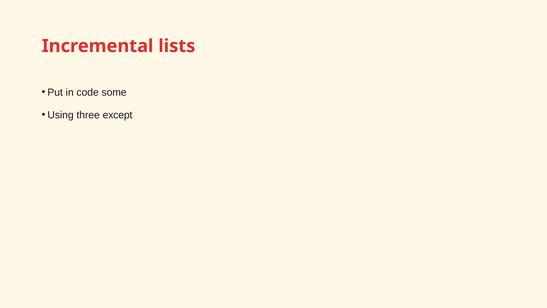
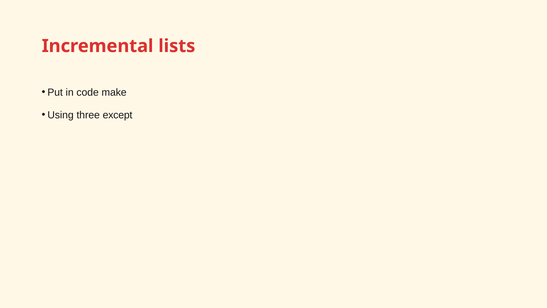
some: some -> make
